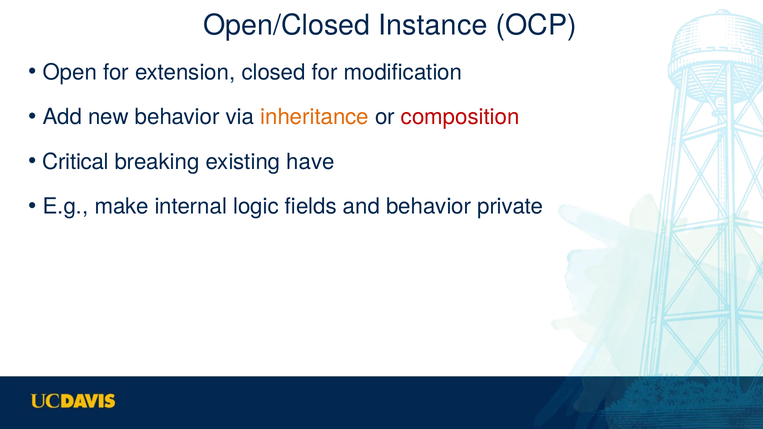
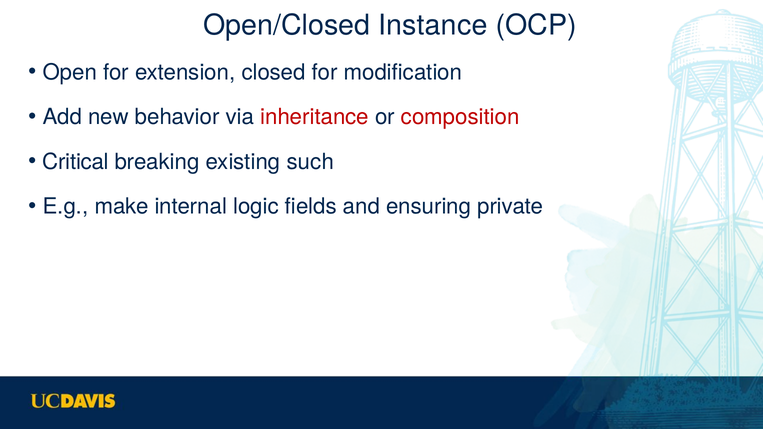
inheritance colour: orange -> red
have: have -> such
and behavior: behavior -> ensuring
